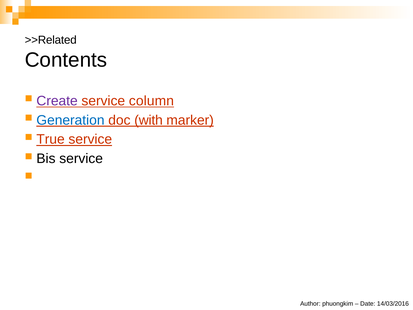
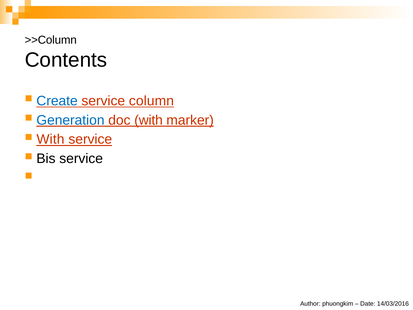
>>Related: >>Related -> >>Column
Create colour: purple -> blue
True at (51, 139): True -> With
